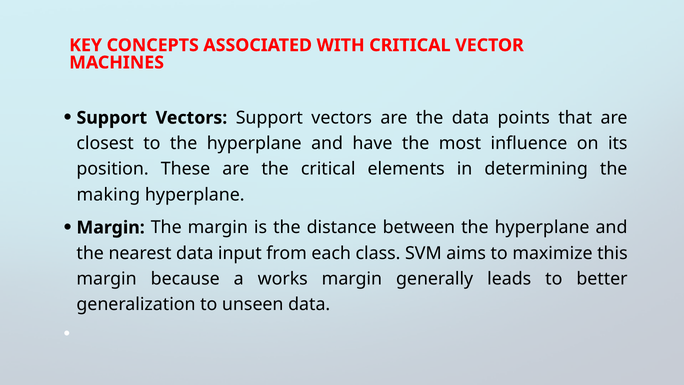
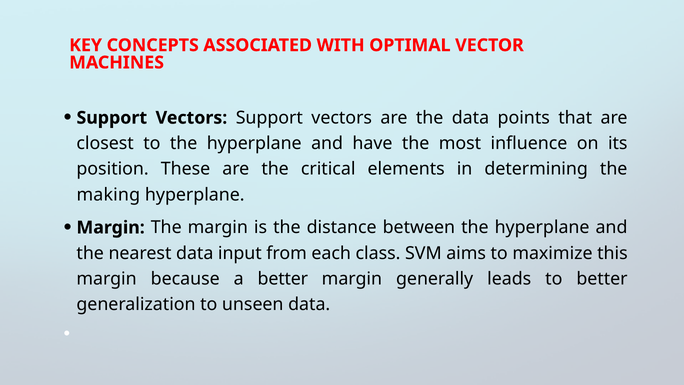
WITH CRITICAL: CRITICAL -> OPTIMAL
a works: works -> better
